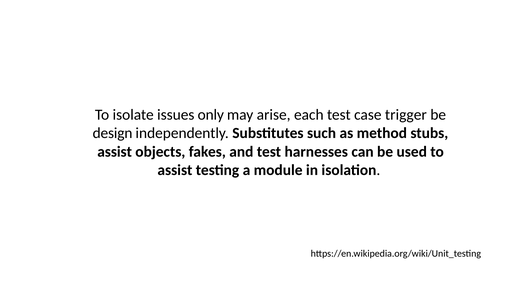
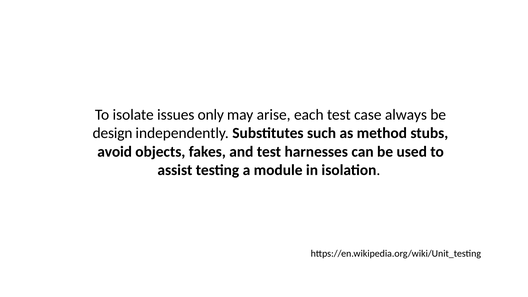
trigger: trigger -> always
assist at (115, 152): assist -> avoid
